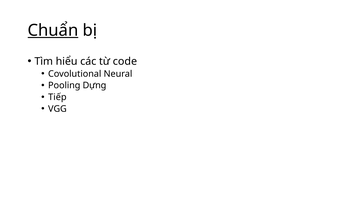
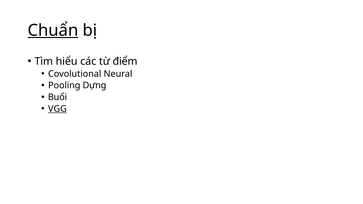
code: code -> điểm
Tiếp: Tiếp -> Buổi
VGG underline: none -> present
